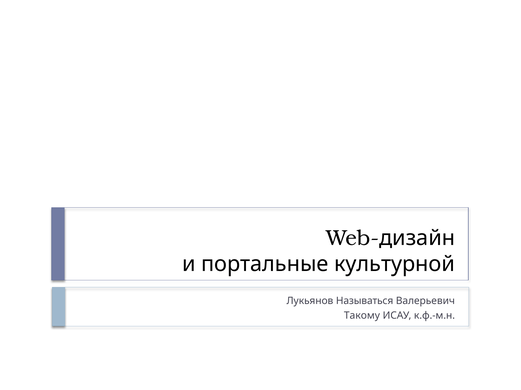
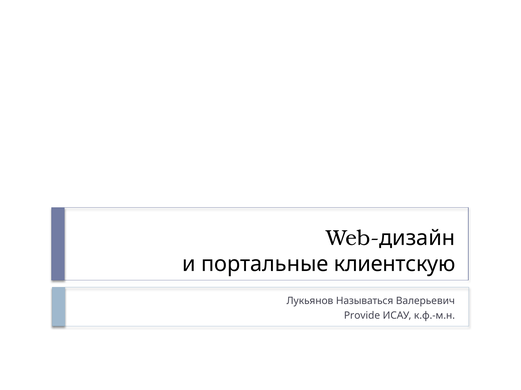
культурной: культурной -> клиентскую
Такому: Такому -> Provide
